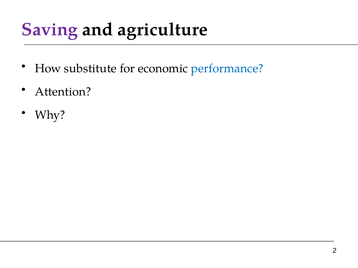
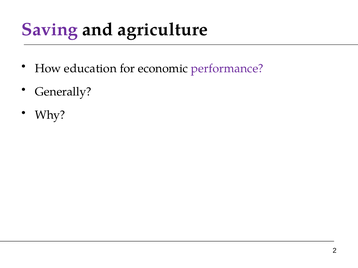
substitute: substitute -> education
performance colour: blue -> purple
Attention: Attention -> Generally
